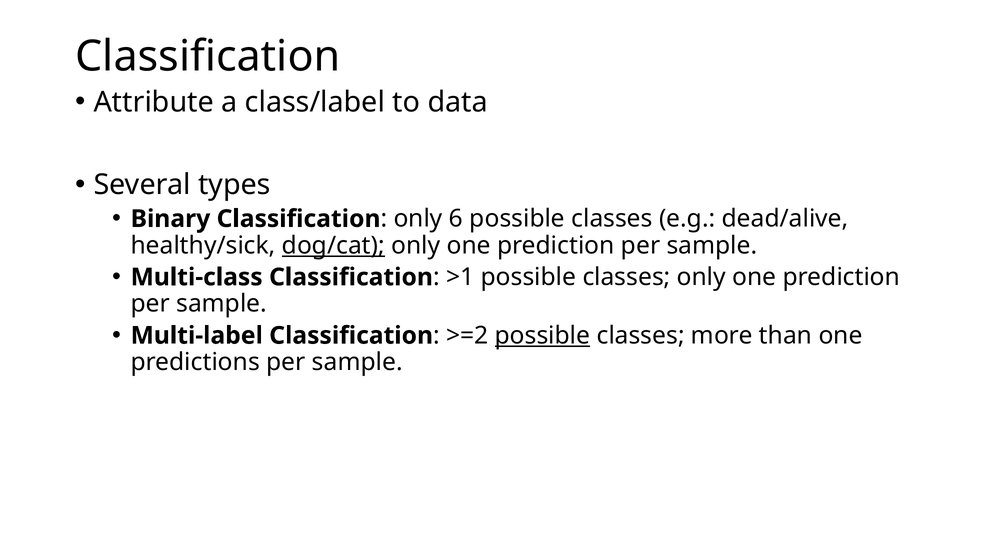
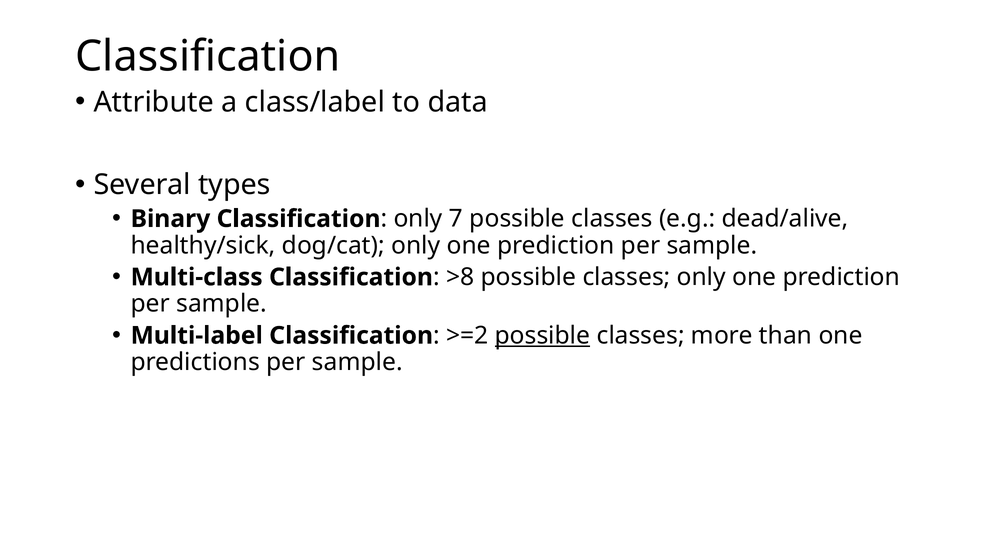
6: 6 -> 7
dog/cat underline: present -> none
>1: >1 -> >8
